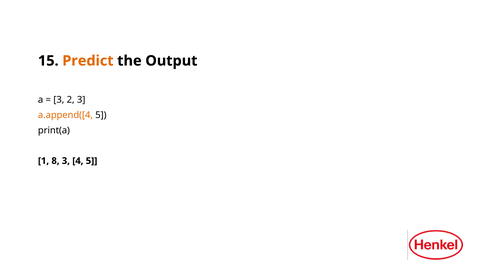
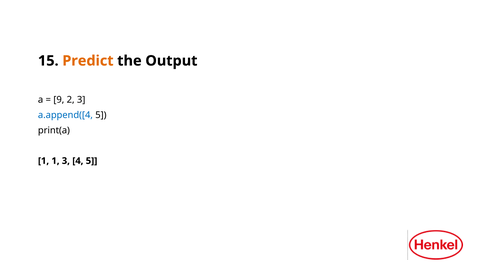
3 at (59, 100): 3 -> 9
a.append([4 colour: orange -> blue
1 8: 8 -> 1
